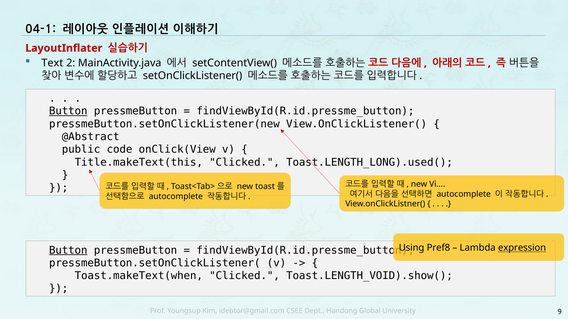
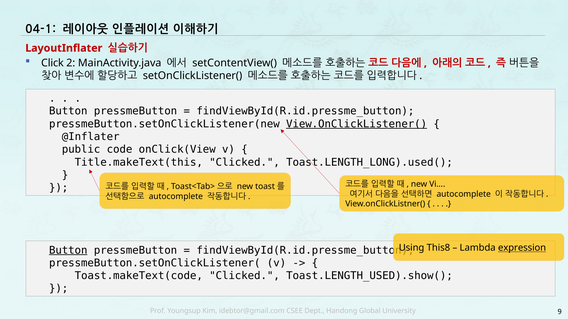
Text: Text -> Click
Button at (68, 111) underline: present -> none
View.OnClickListener( underline: none -> present
@Abstract: @Abstract -> @Inflater
Pref8: Pref8 -> This8
Toast.makeText(when: Toast.makeText(when -> Toast.makeText(code
Toast.LENGTH_VOID).show(: Toast.LENGTH_VOID).show( -> Toast.LENGTH_USED).show(
